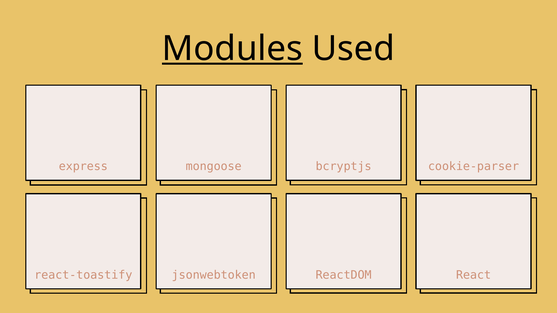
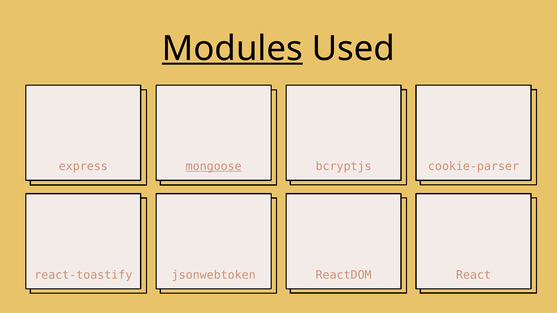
mongoose underline: none -> present
